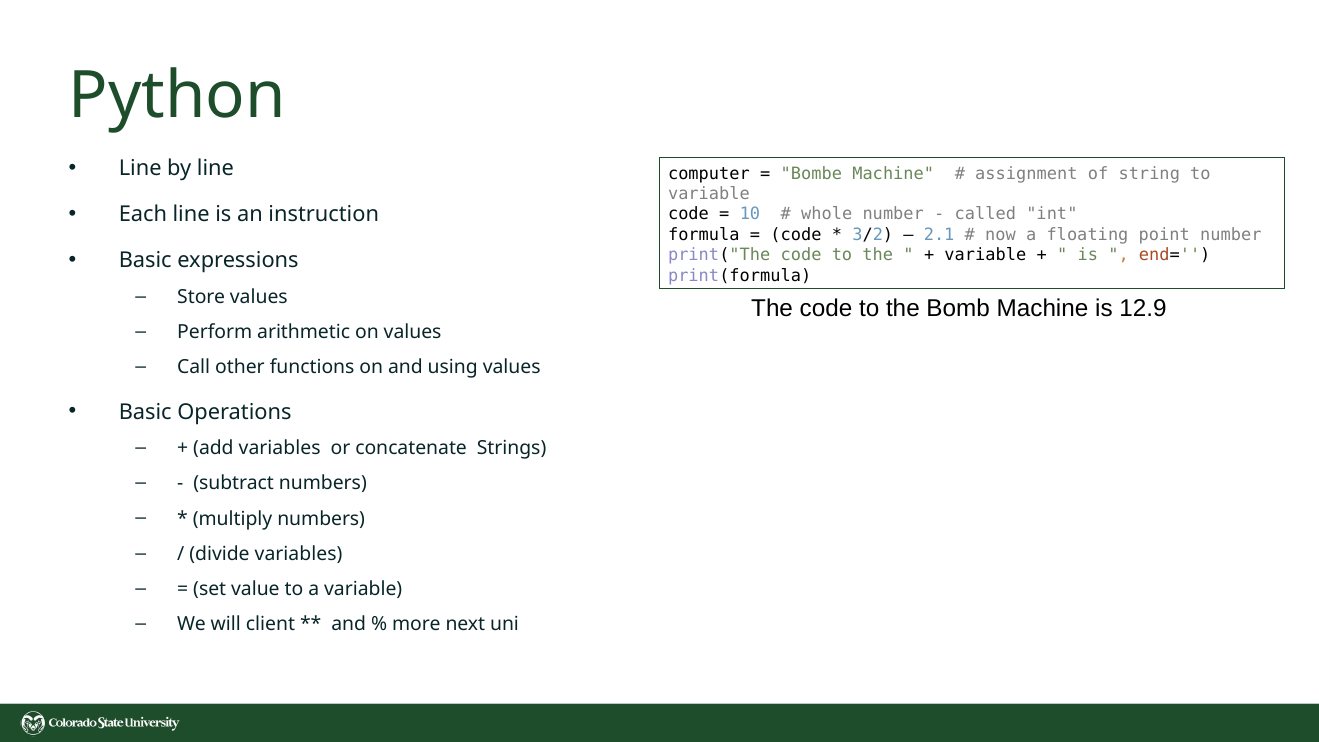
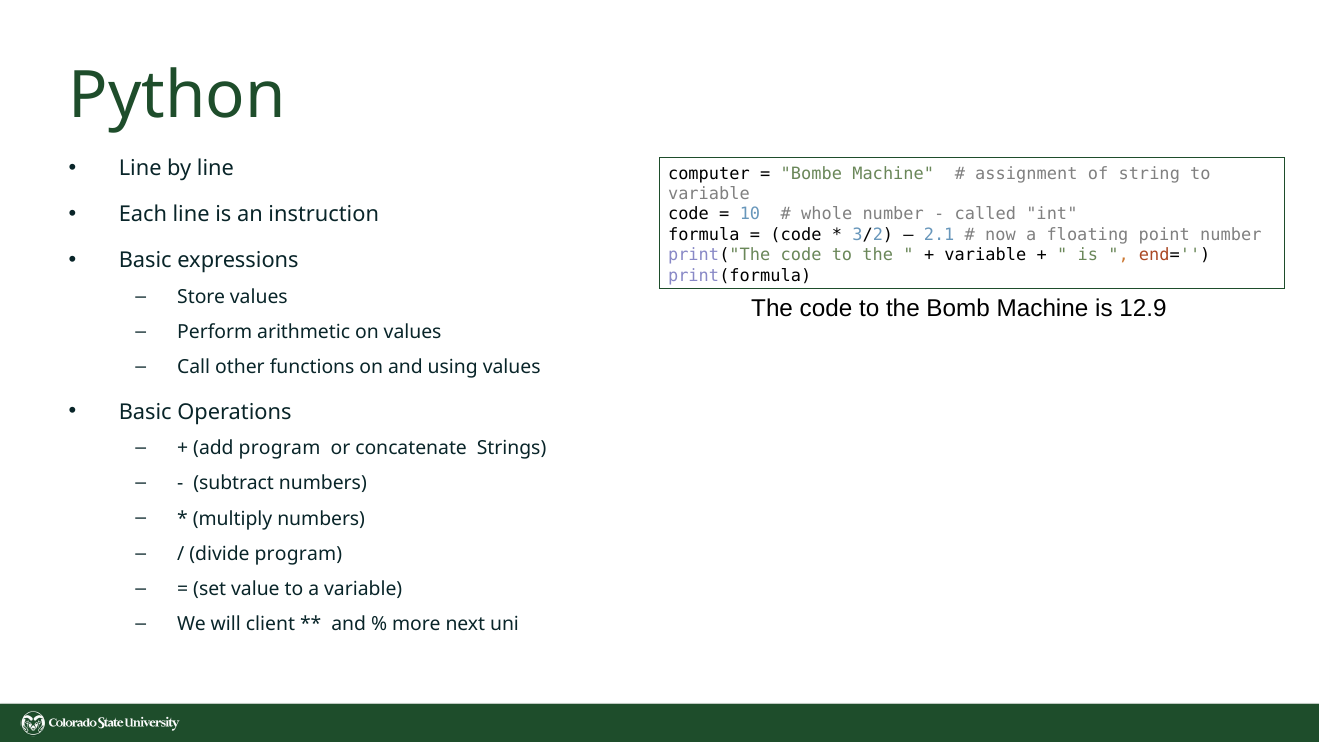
add variables: variables -> program
divide variables: variables -> program
